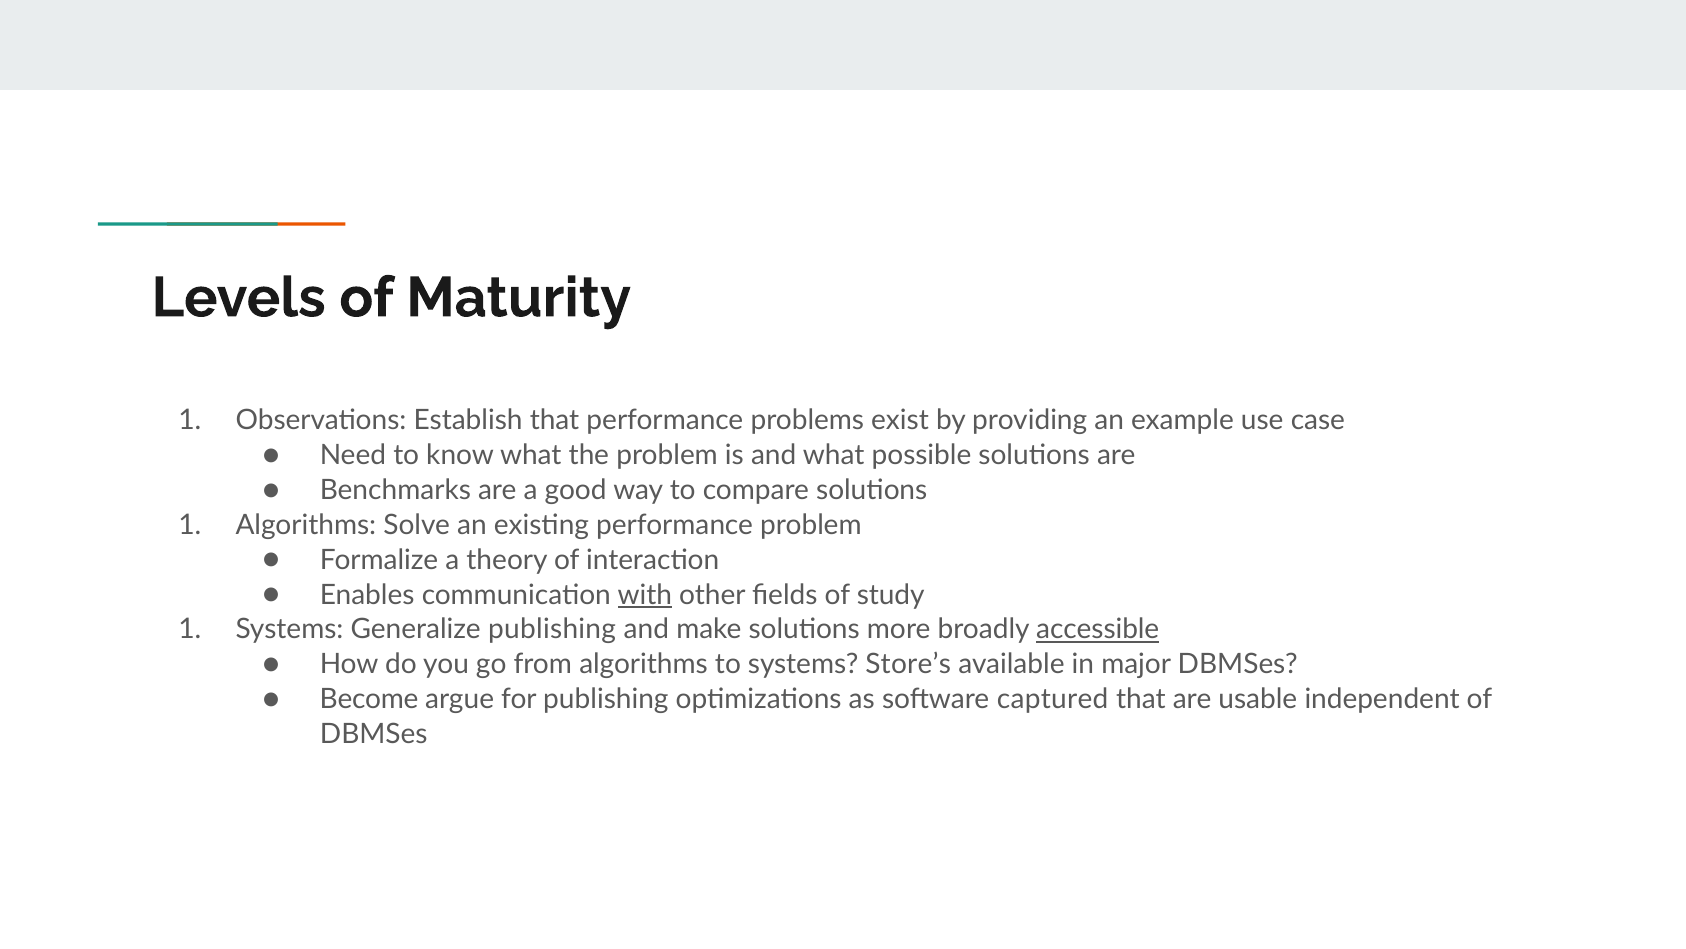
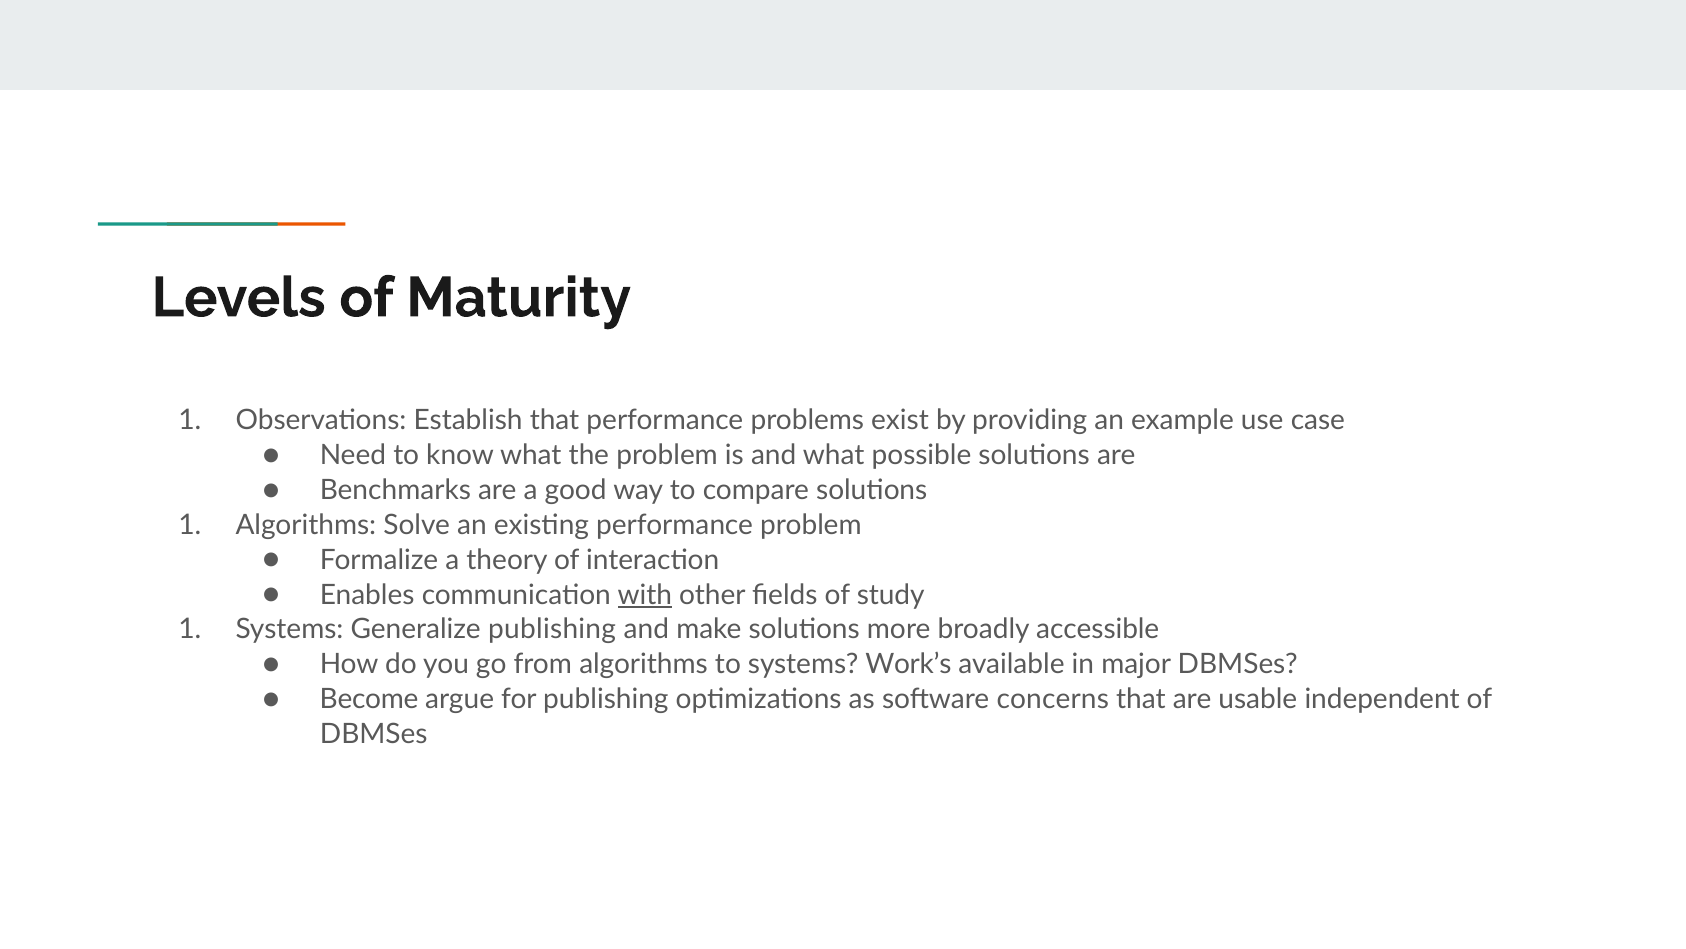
accessible underline: present -> none
Store’s: Store’s -> Work’s
captured: captured -> concerns
